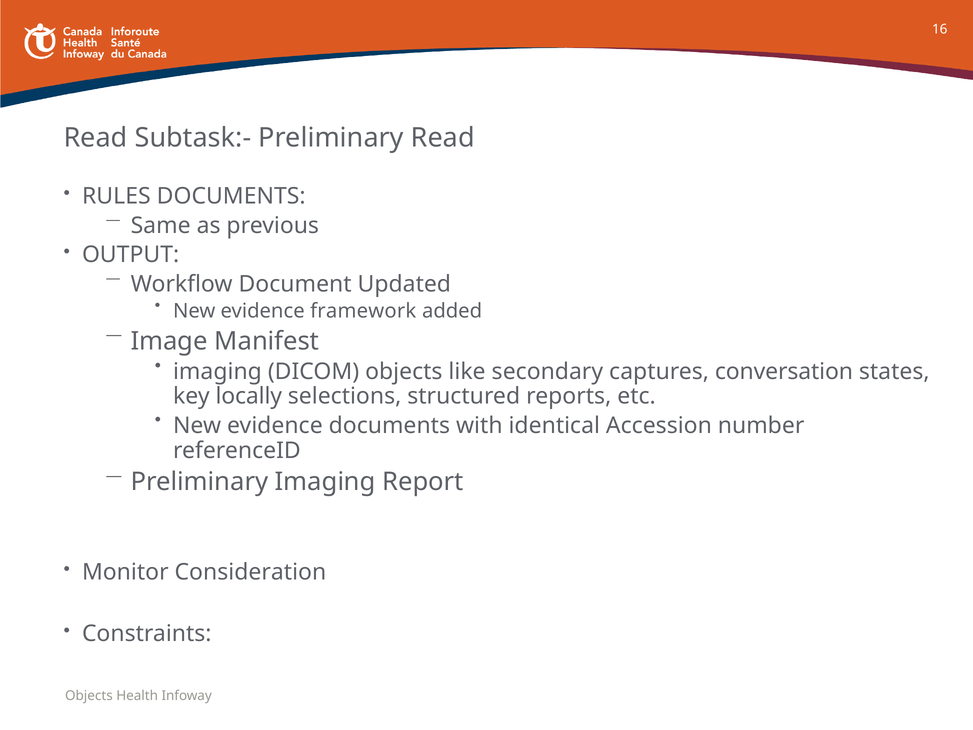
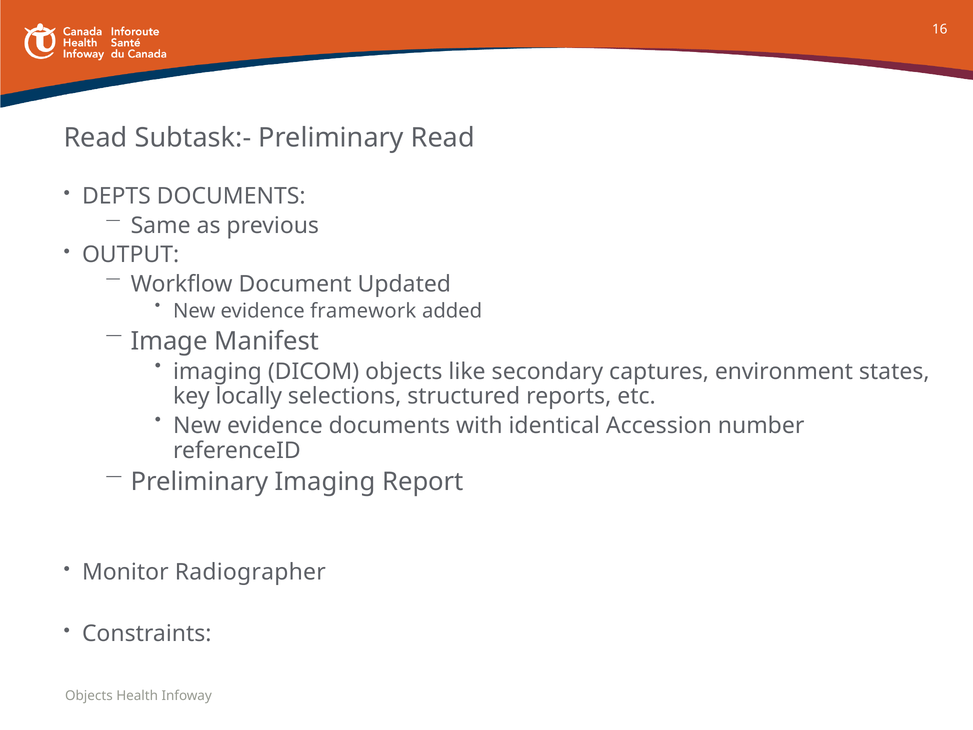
RULES: RULES -> DEPTS
conversation: conversation -> environment
Consideration: Consideration -> Radiographer
